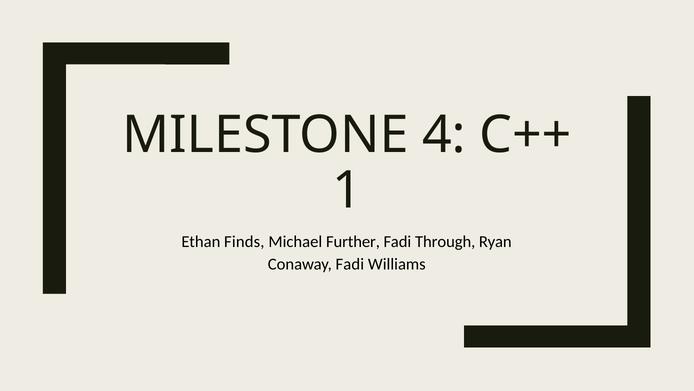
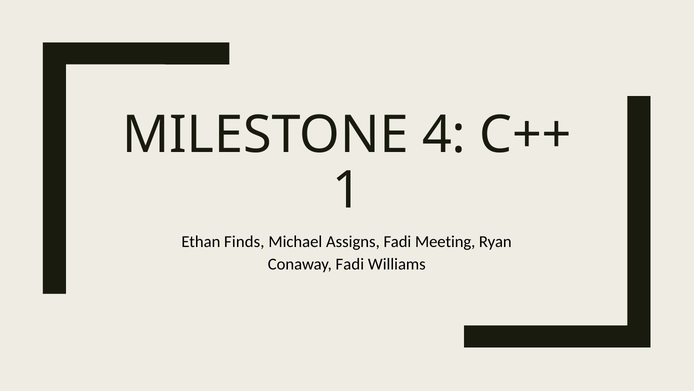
Further: Further -> Assigns
Through: Through -> Meeting
